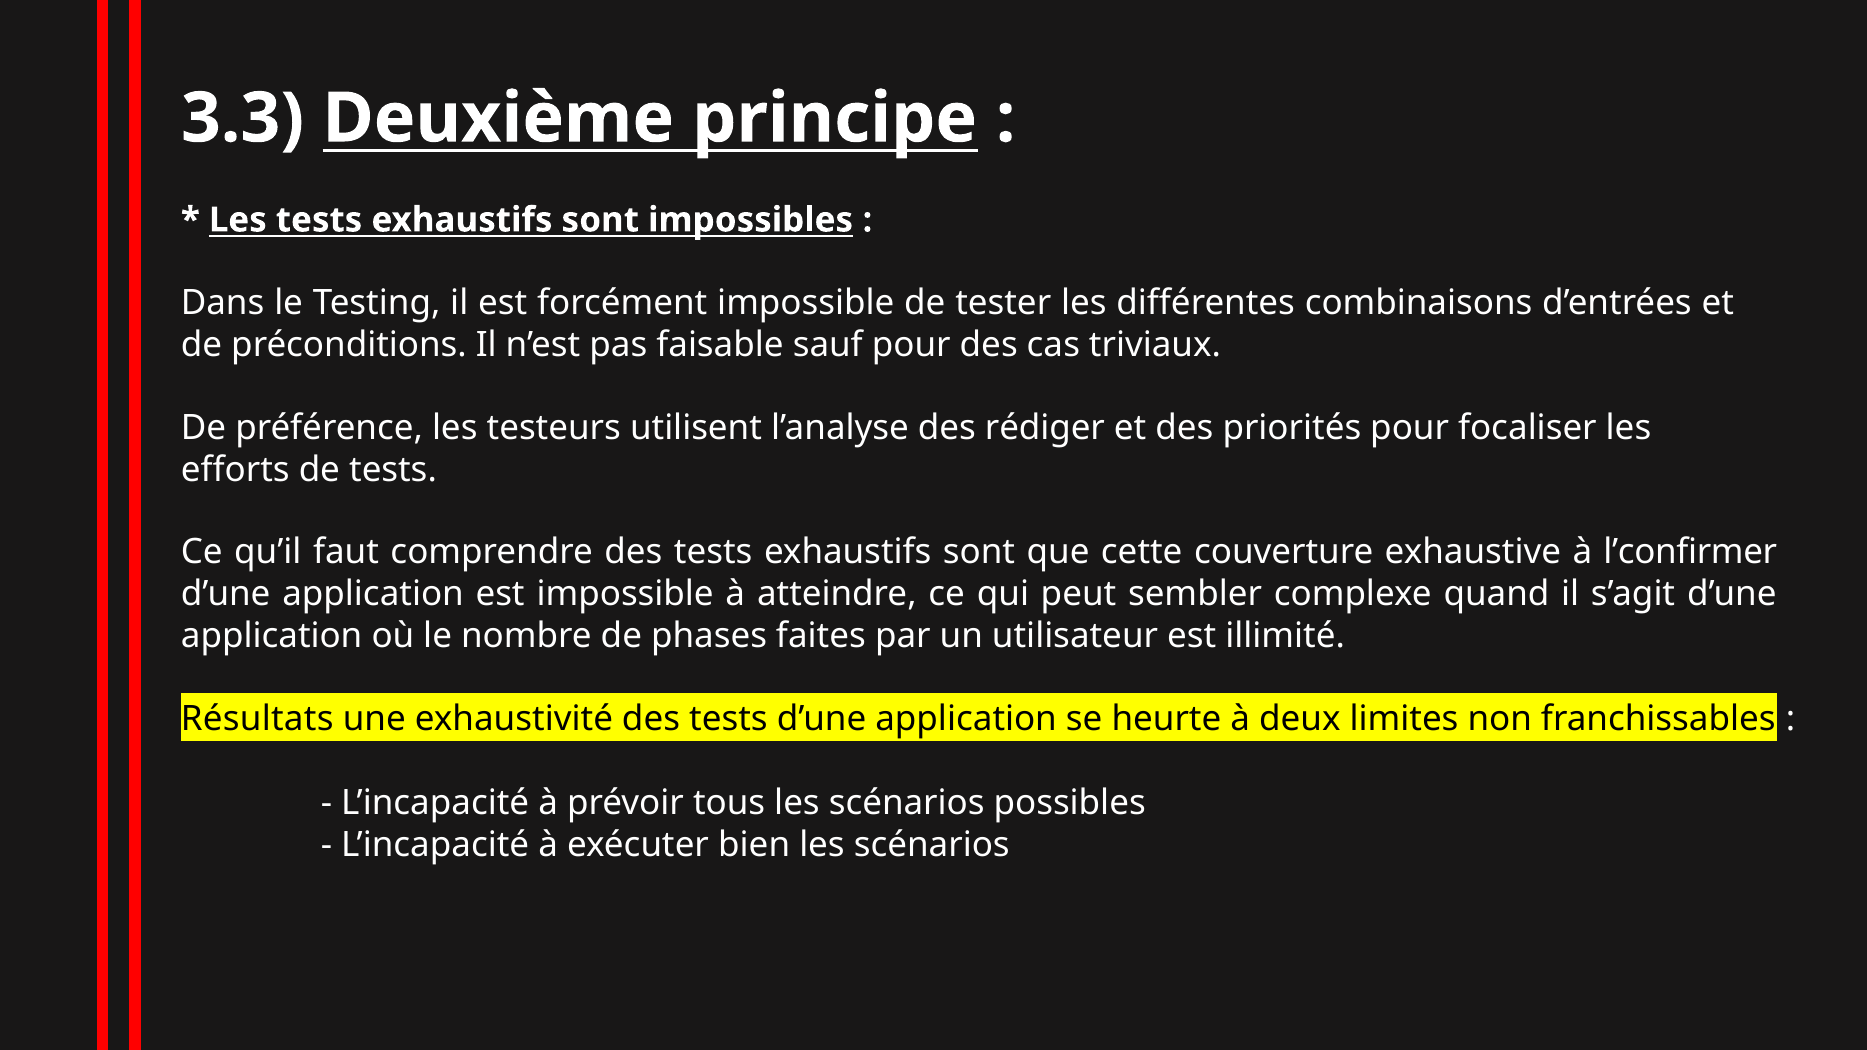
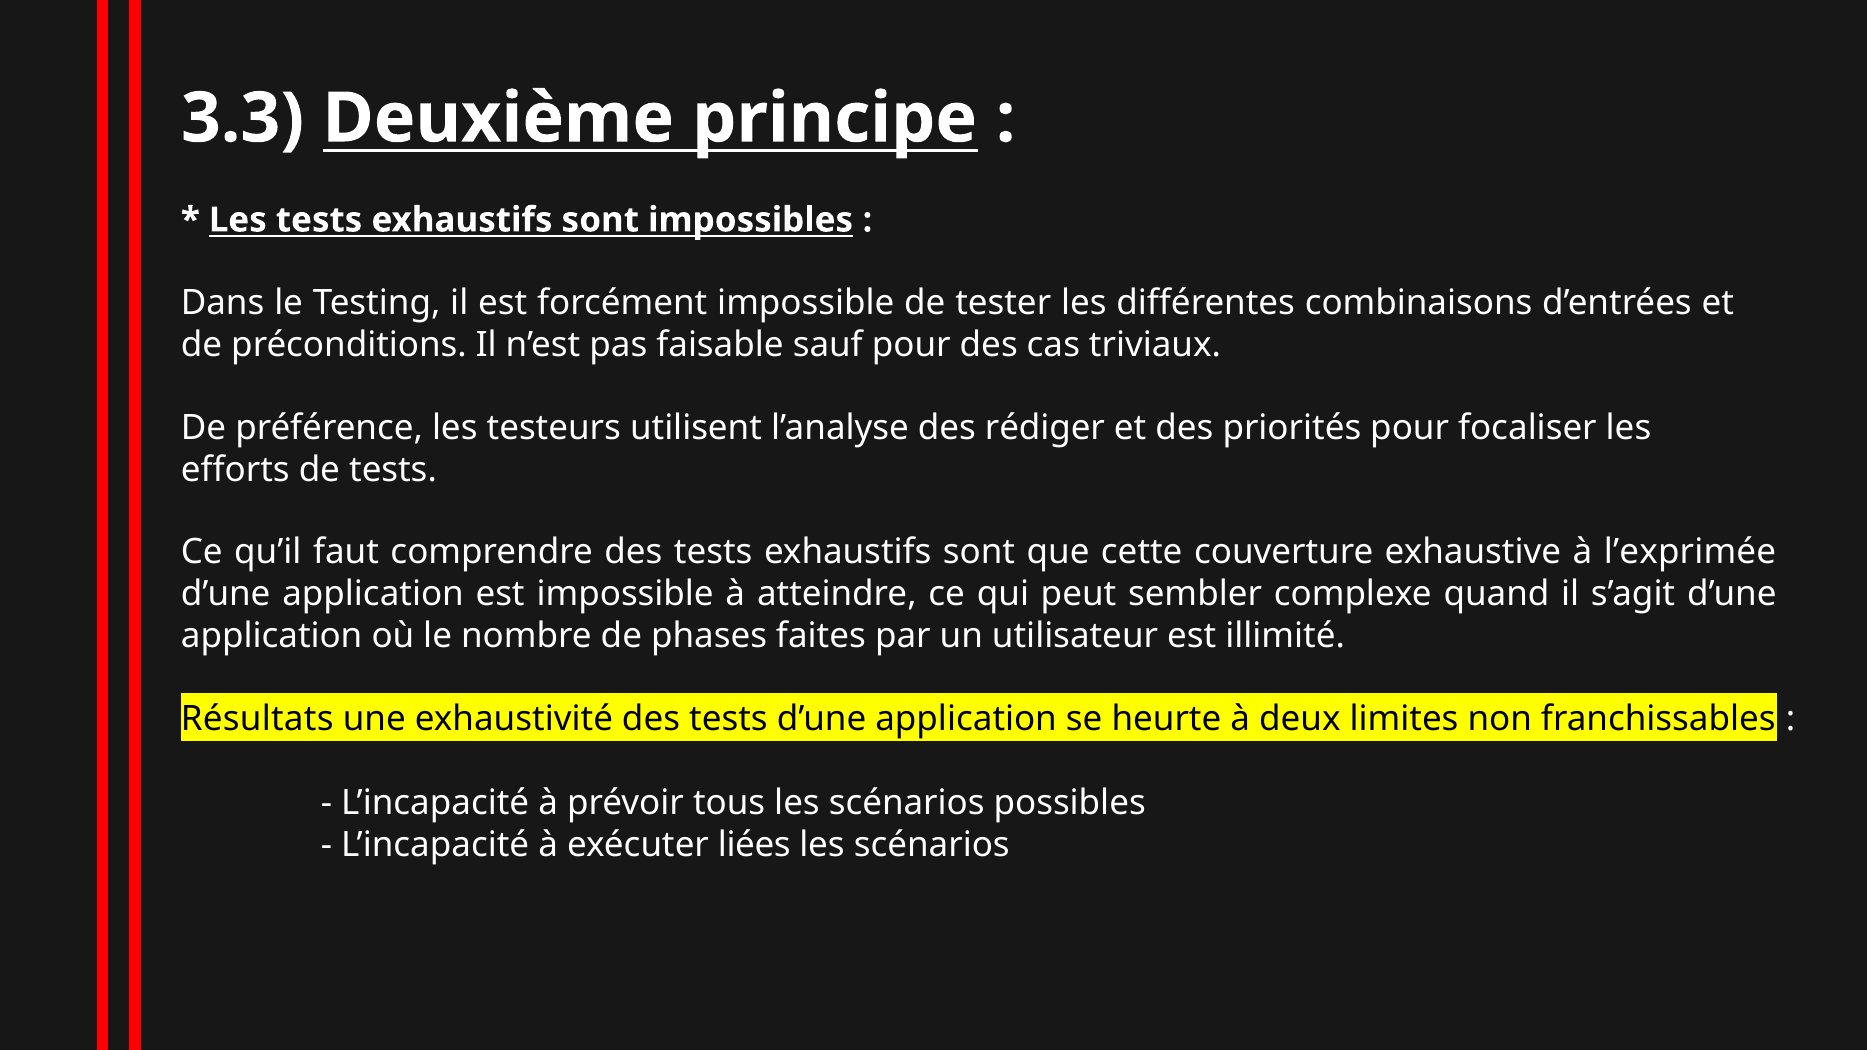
l’confirmer: l’confirmer -> l’exprimée
bien: bien -> liées
